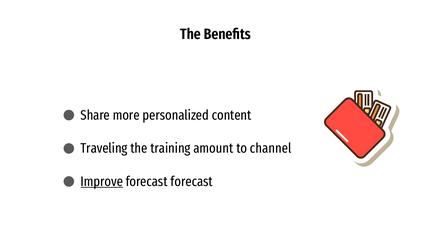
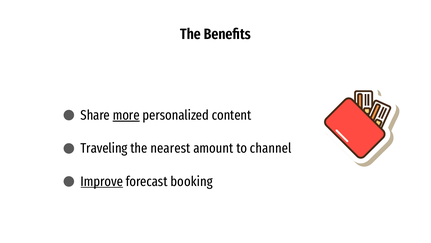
more underline: none -> present
training: training -> nearest
forecast forecast: forecast -> booking
